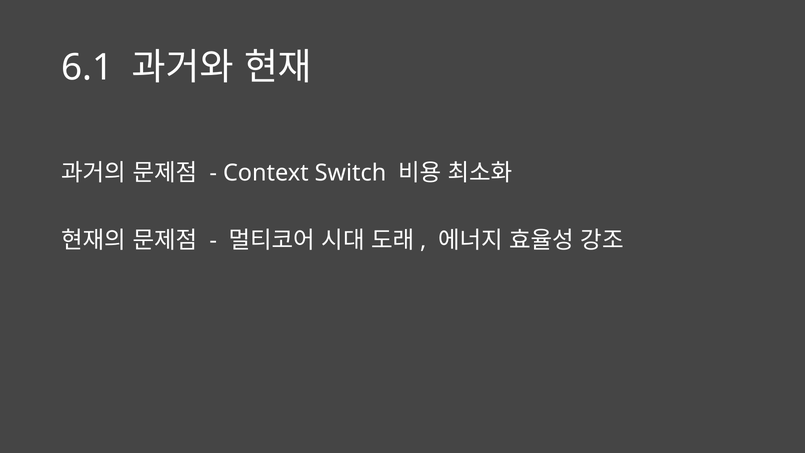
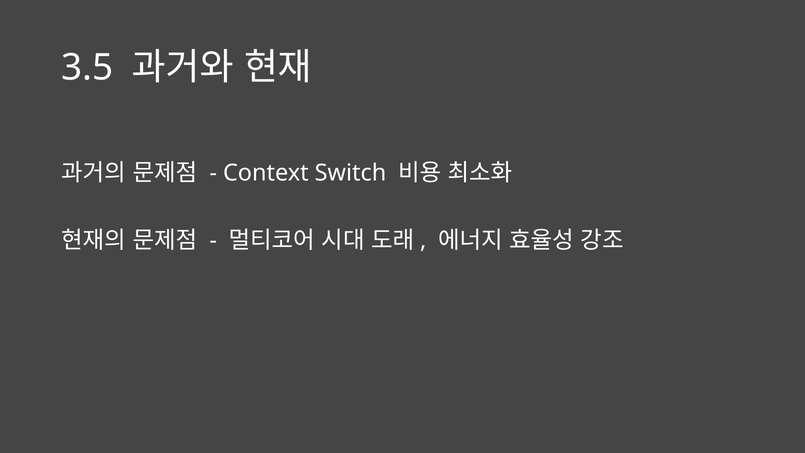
6.1: 6.1 -> 3.5
